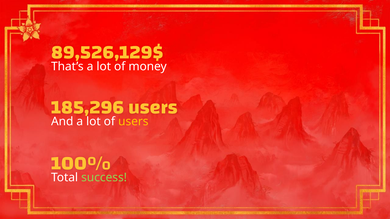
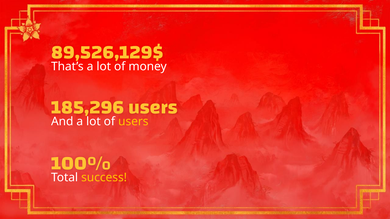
success colour: light green -> yellow
